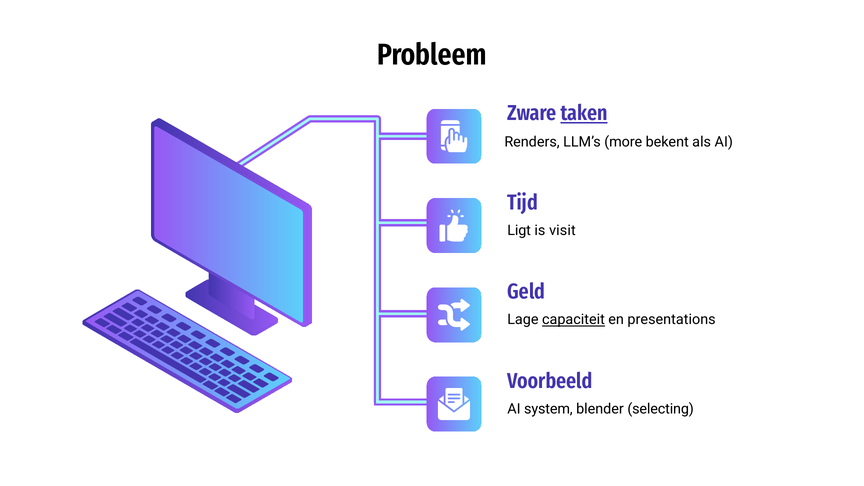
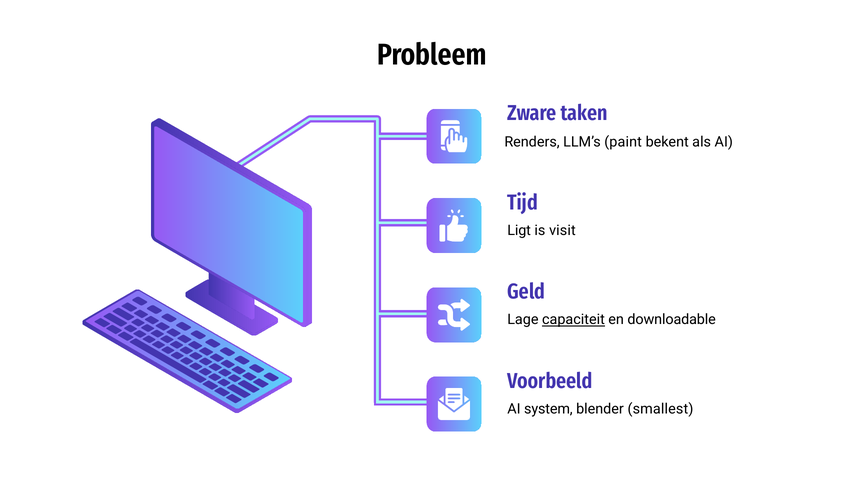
taken underline: present -> none
more: more -> paint
presentations: presentations -> downloadable
selecting: selecting -> smallest
